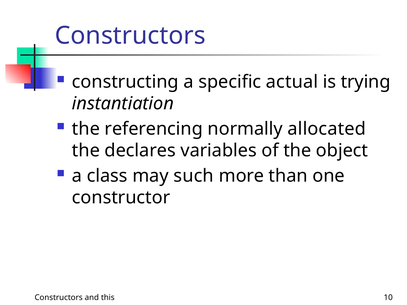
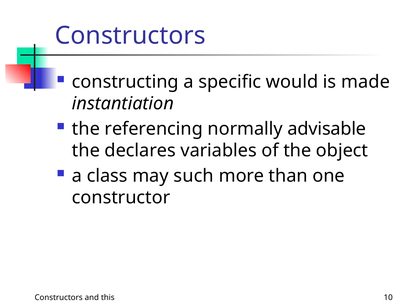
actual: actual -> would
trying: trying -> made
allocated: allocated -> advisable
